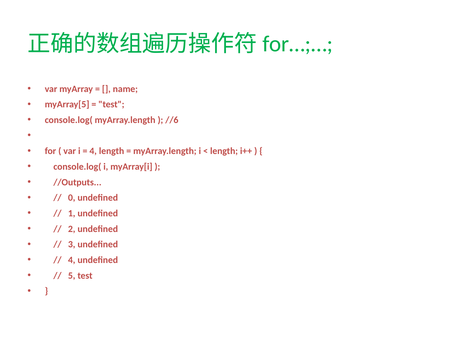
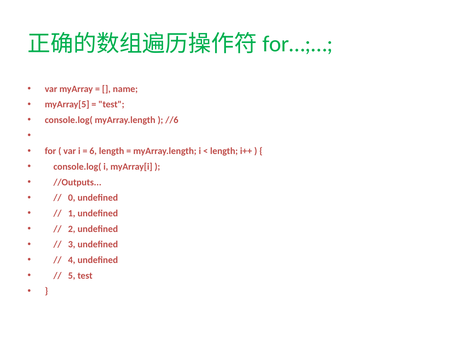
4 at (93, 151): 4 -> 6
